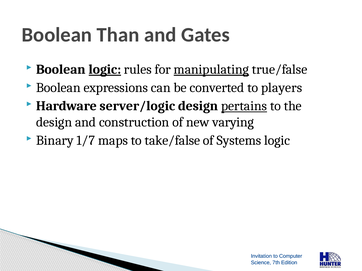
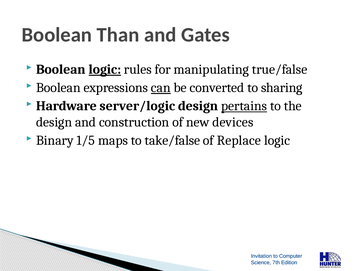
manipulating underline: present -> none
can underline: none -> present
players: players -> sharing
varying: varying -> devices
1/7: 1/7 -> 1/5
Systems: Systems -> Replace
